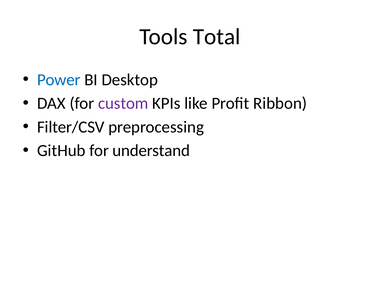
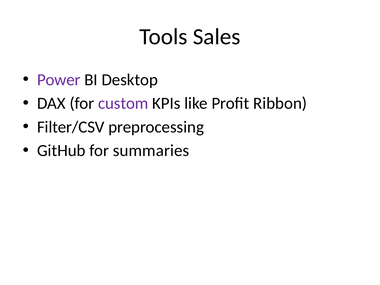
Total: Total -> Sales
Power colour: blue -> purple
understand: understand -> summaries
